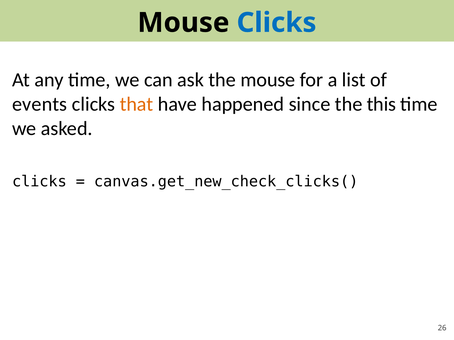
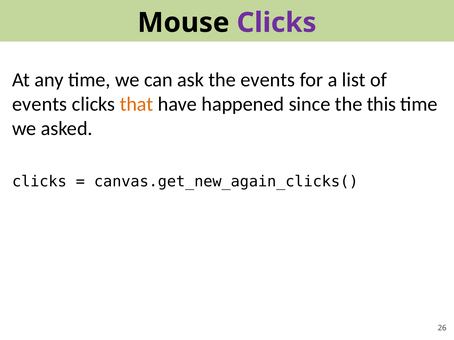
Clicks at (277, 23) colour: blue -> purple
the mouse: mouse -> events
canvas.get_new_check_clicks(: canvas.get_new_check_clicks( -> canvas.get_new_again_clicks(
